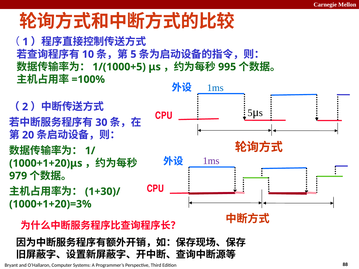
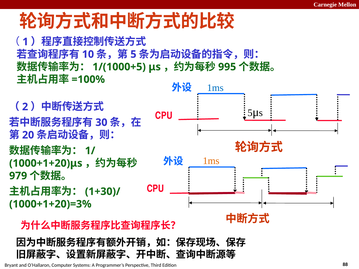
1ms at (211, 161) colour: purple -> orange
